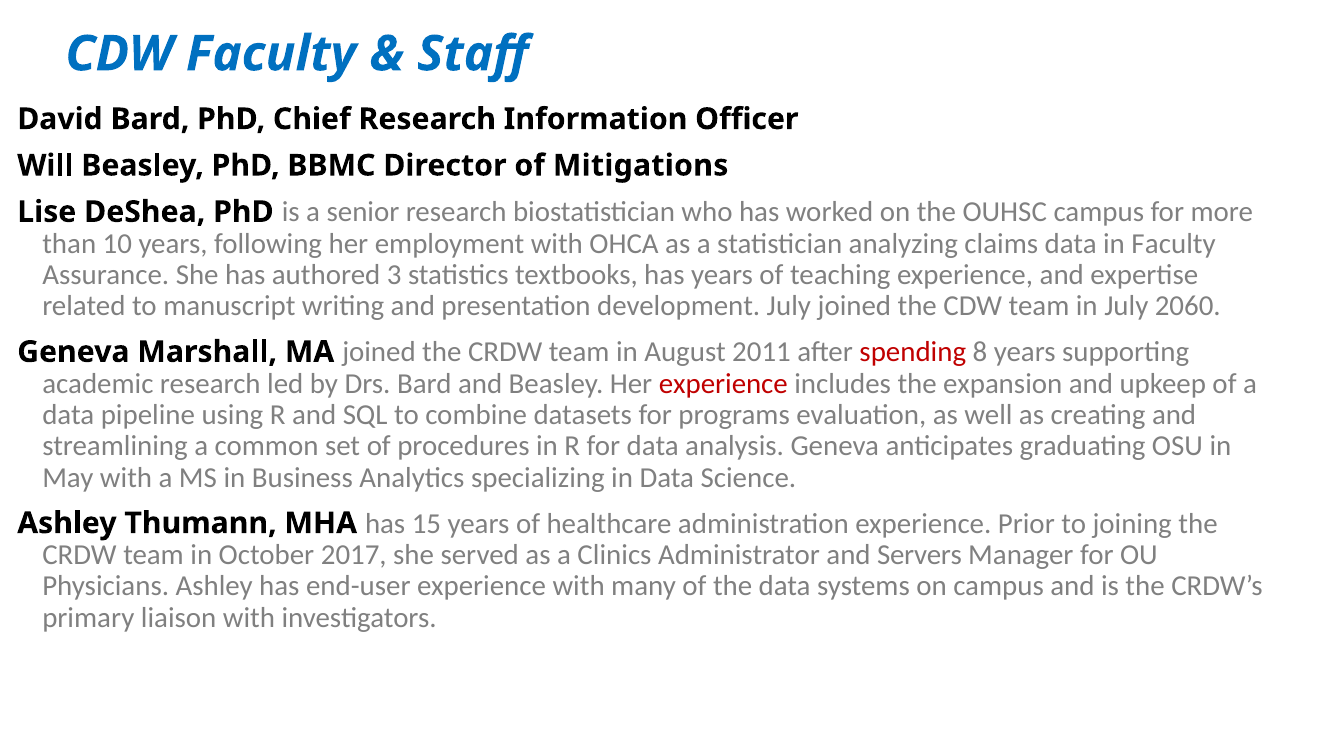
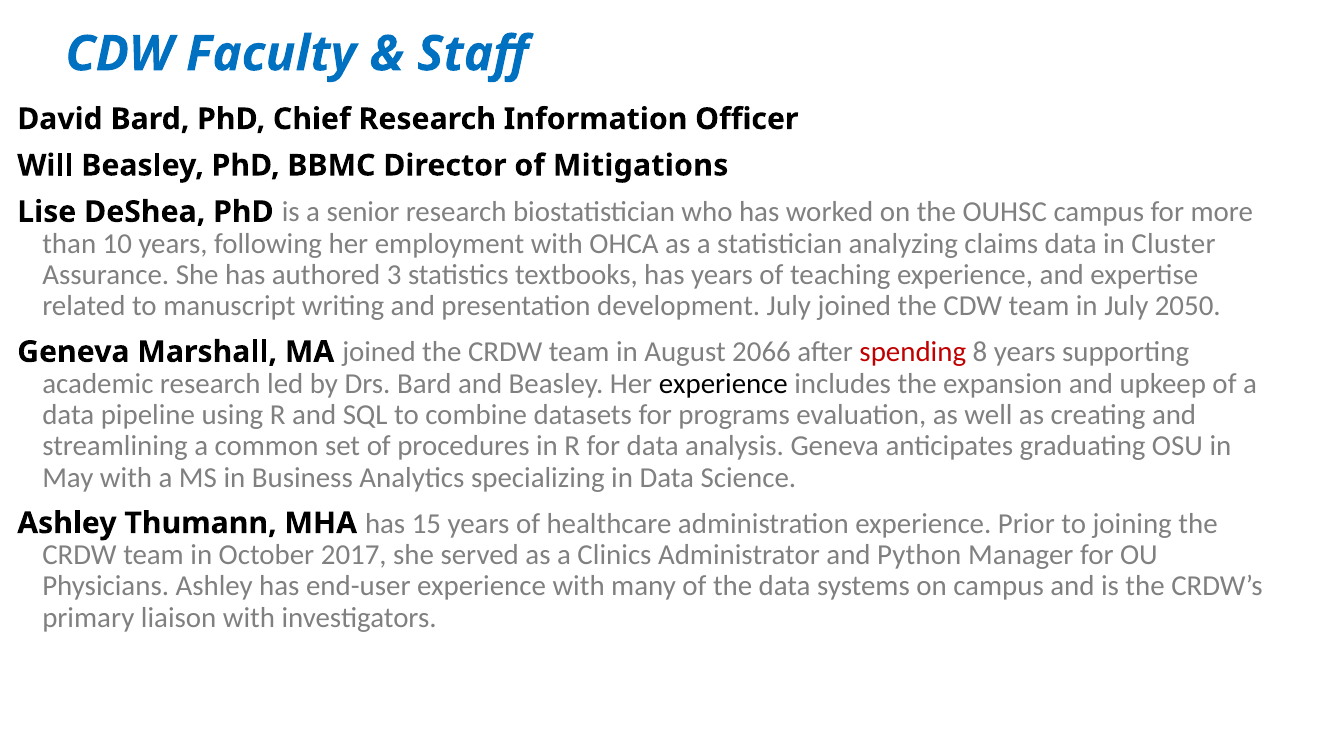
in Faculty: Faculty -> Cluster
2060: 2060 -> 2050
2011: 2011 -> 2066
experience at (723, 384) colour: red -> black
Servers: Servers -> Python
